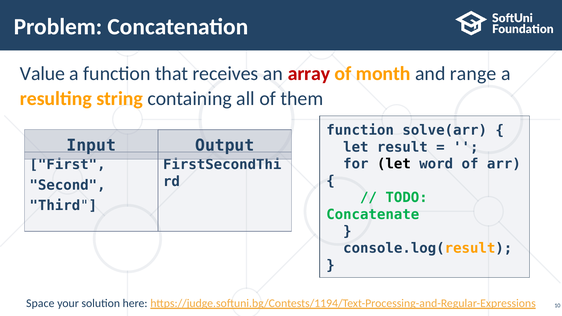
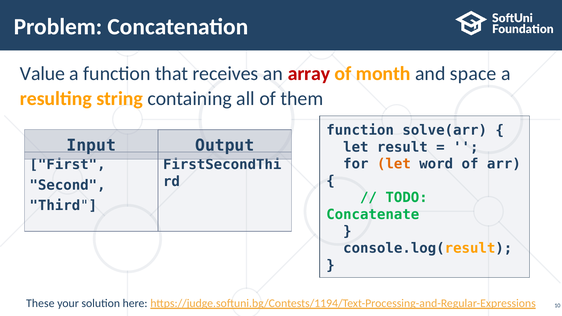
range: range -> space
let at (394, 164) colour: black -> orange
Space: Space -> These
